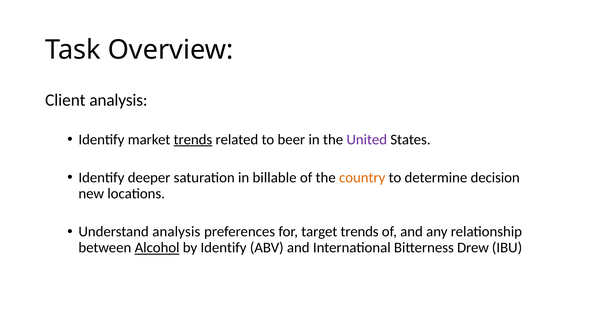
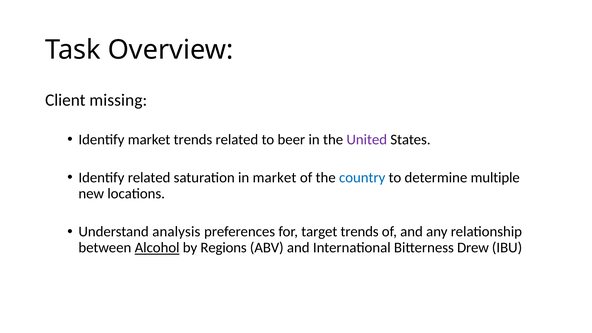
Client analysis: analysis -> missing
trends at (193, 140) underline: present -> none
Identify deeper: deeper -> related
in billable: billable -> market
country colour: orange -> blue
decision: decision -> multiple
by Identify: Identify -> Regions
